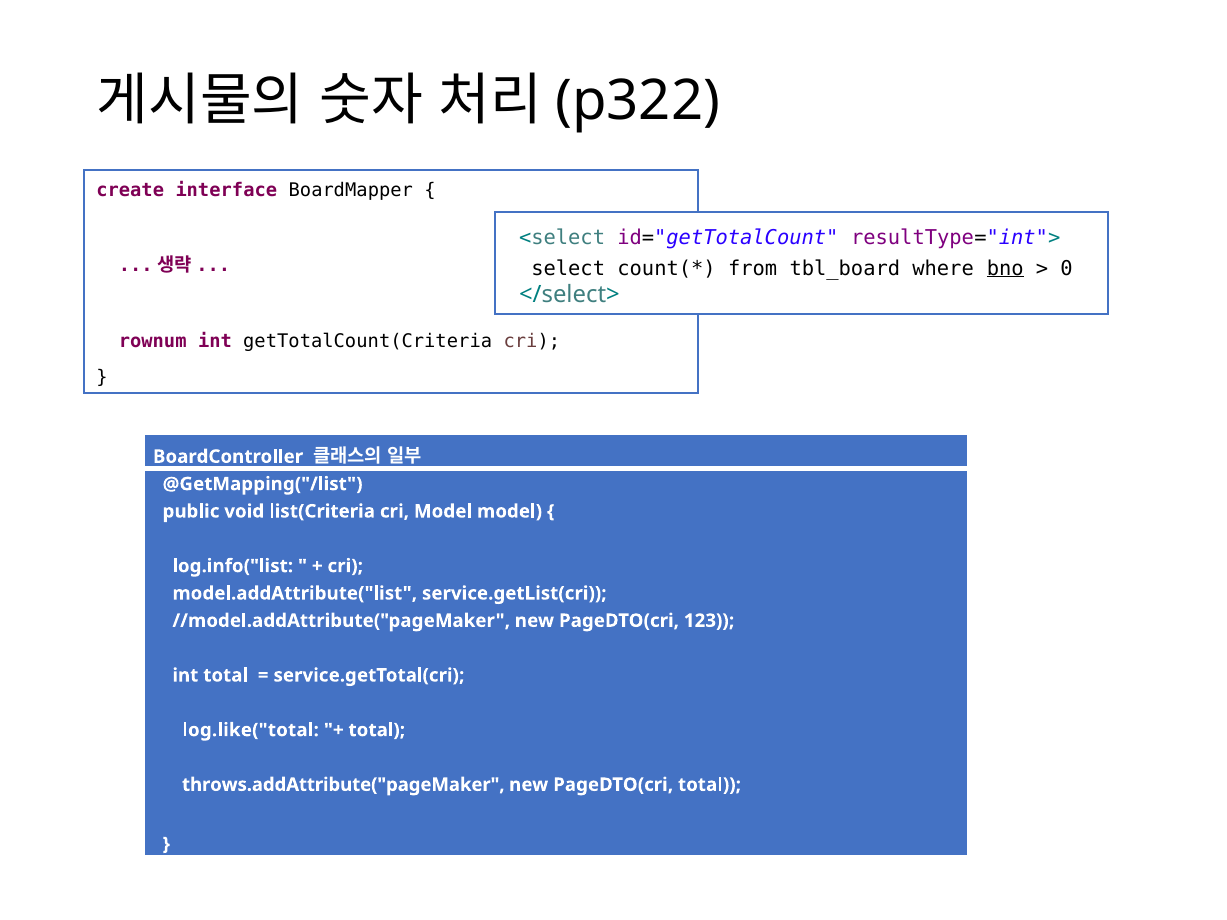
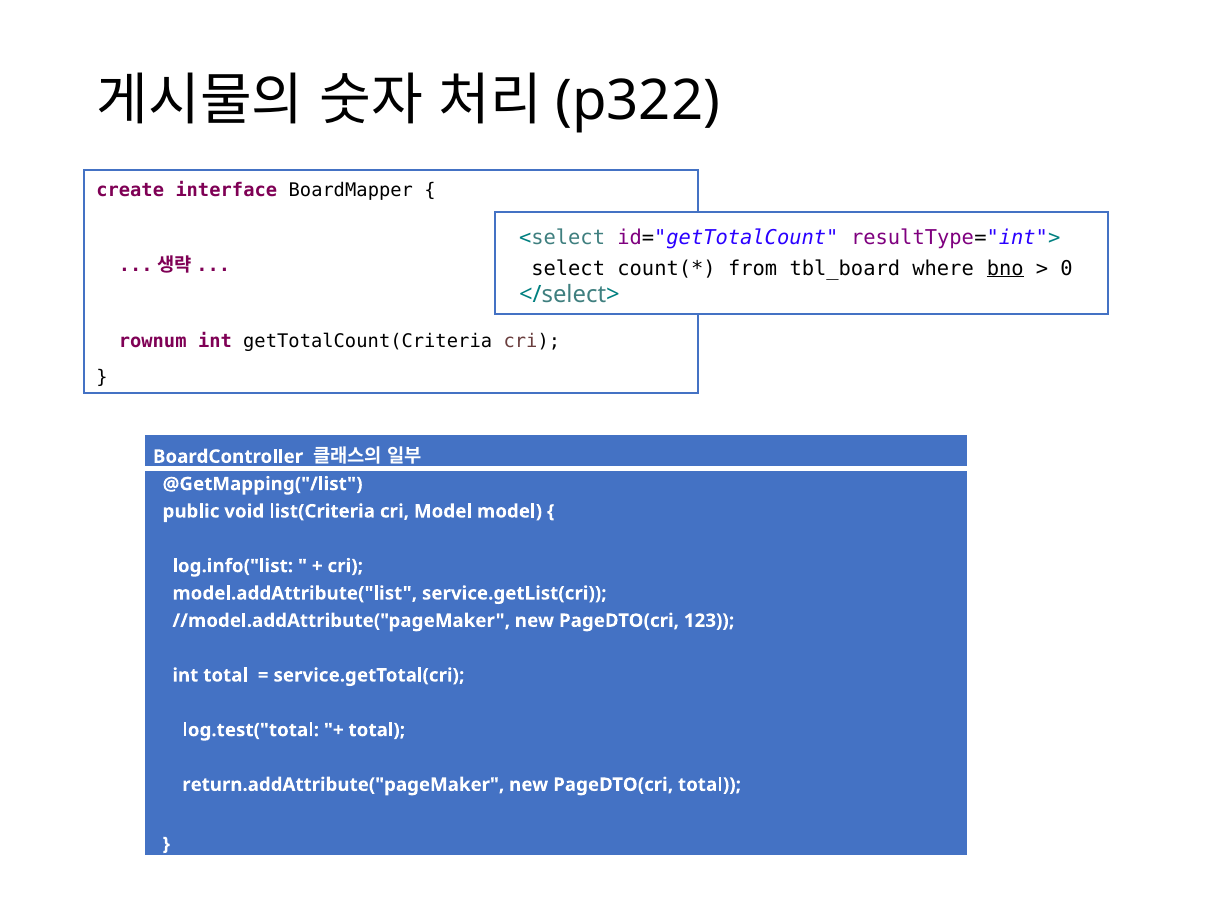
log.like("total: log.like("total -> log.test("total
throws.addAttribute("pageMaker: throws.addAttribute("pageMaker -> return.addAttribute("pageMaker
